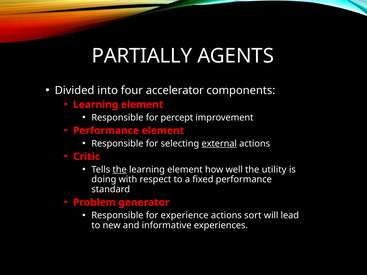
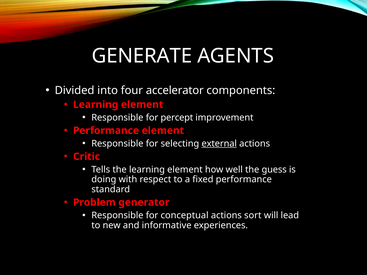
PARTIALLY: PARTIALLY -> GENERATE
the at (120, 170) underline: present -> none
utility: utility -> guess
experience: experience -> conceptual
